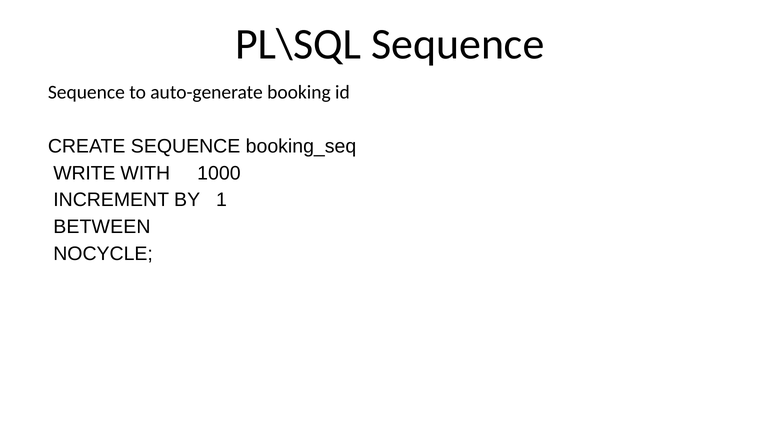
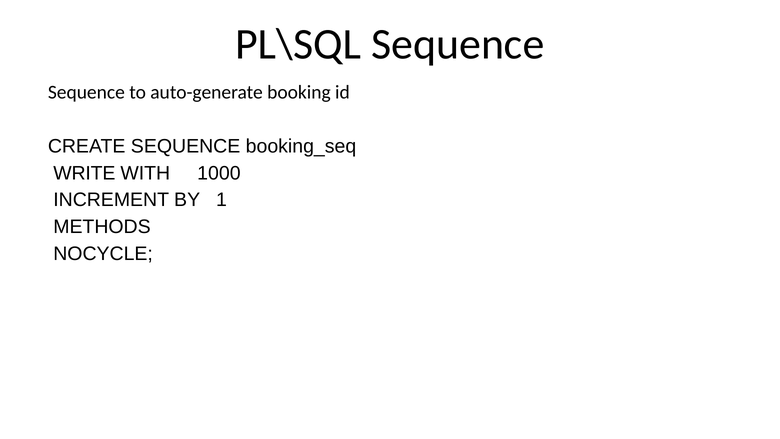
BETWEEN: BETWEEN -> METHODS
